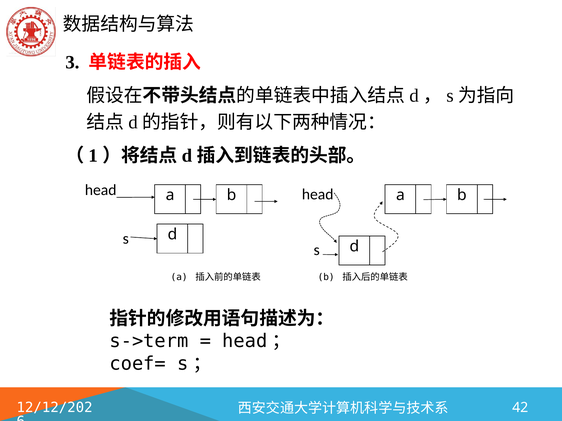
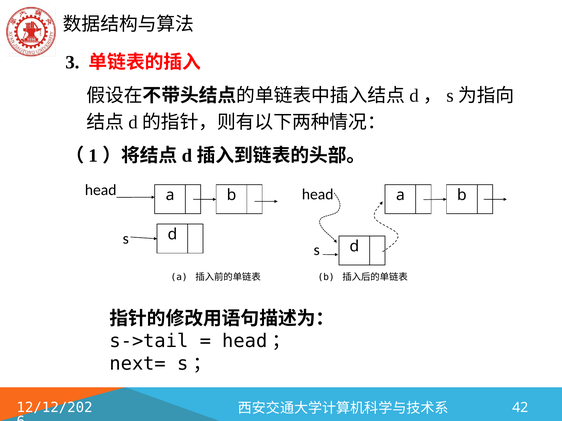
s->term: s->term -> s->tail
coef=: coef= -> next=
